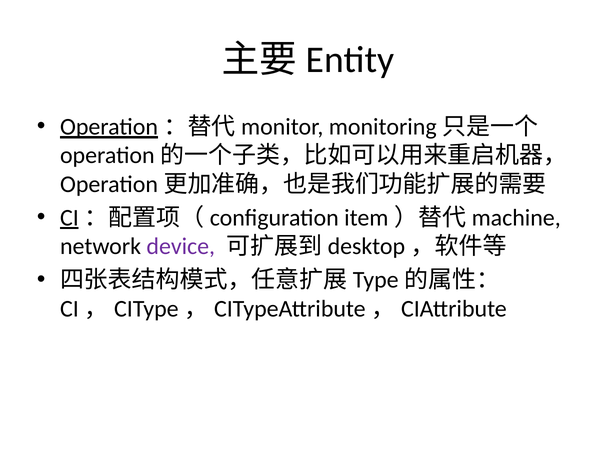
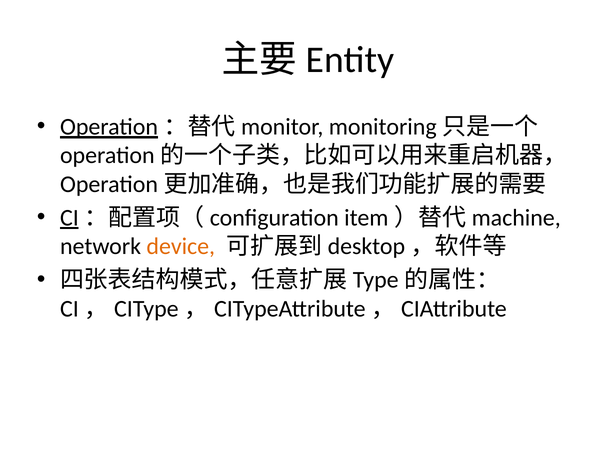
device colour: purple -> orange
